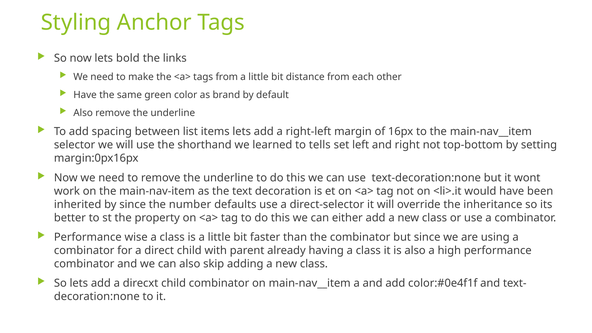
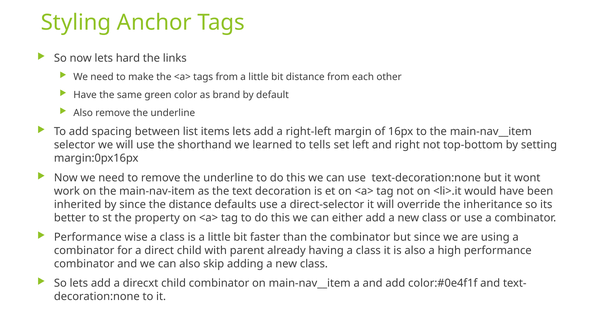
bold: bold -> hard
the number: number -> distance
